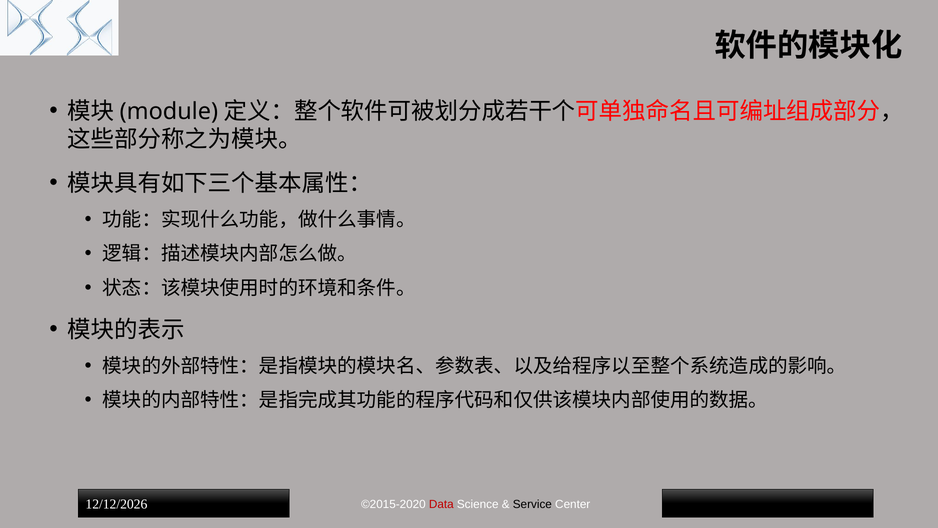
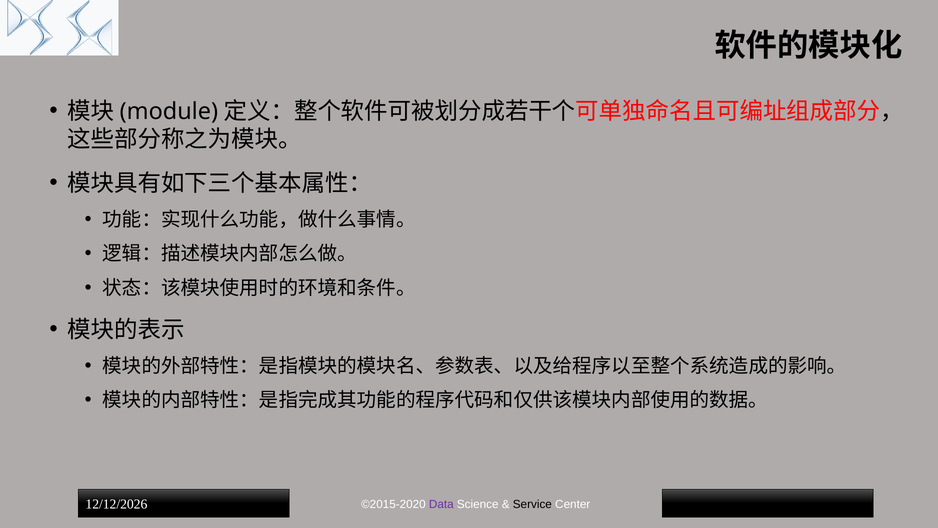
Data colour: red -> purple
